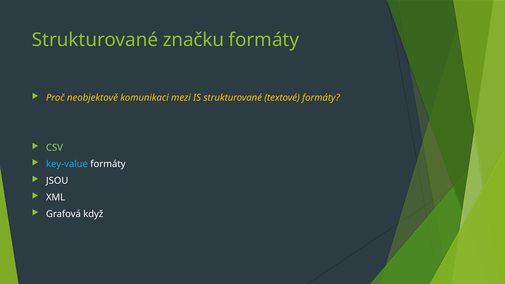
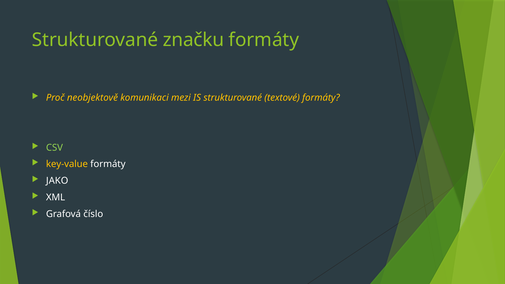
key-value colour: light blue -> yellow
JSOU: JSOU -> JAKO
když: když -> číslo
